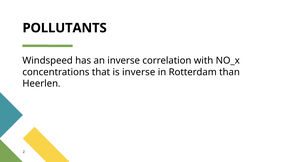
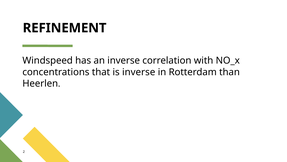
POLLUTANTS: POLLUTANTS -> REFINEMENT
